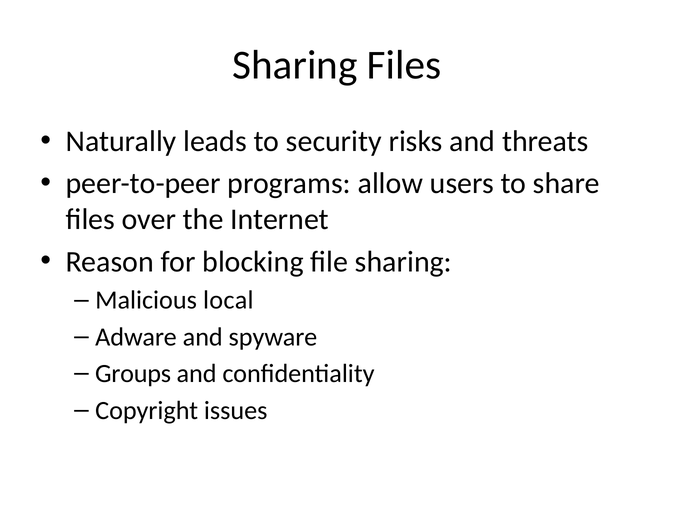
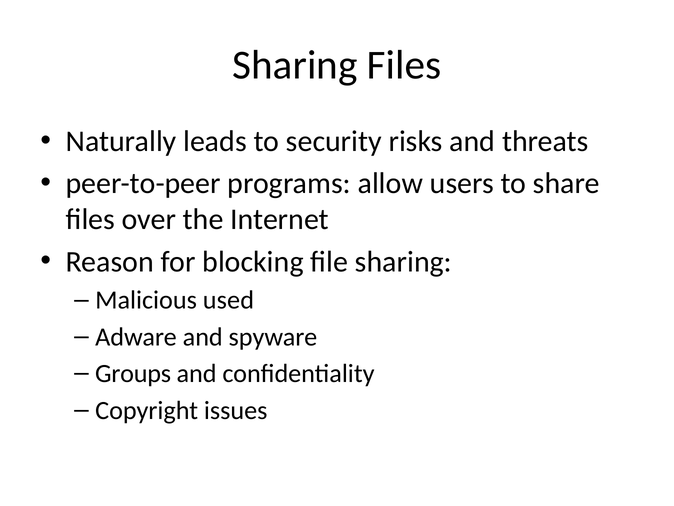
local: local -> used
